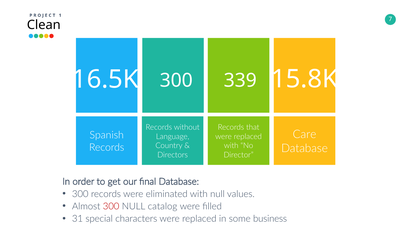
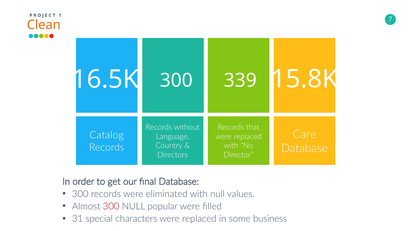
Clean colour: black -> orange
Spanish: Spanish -> Catalog
catalog: catalog -> popular
